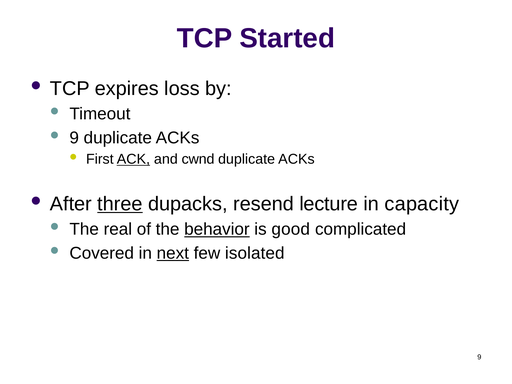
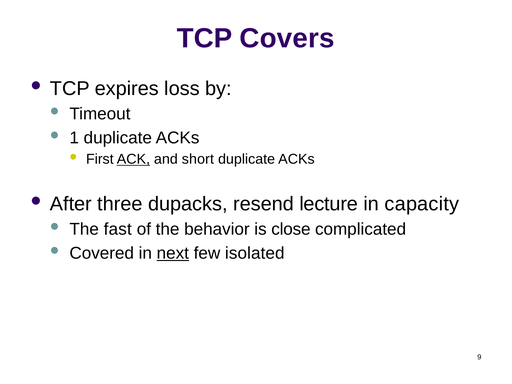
Started: Started -> Covers
9 at (74, 138): 9 -> 1
cwnd: cwnd -> short
three underline: present -> none
real: real -> fast
behavior underline: present -> none
good: good -> close
